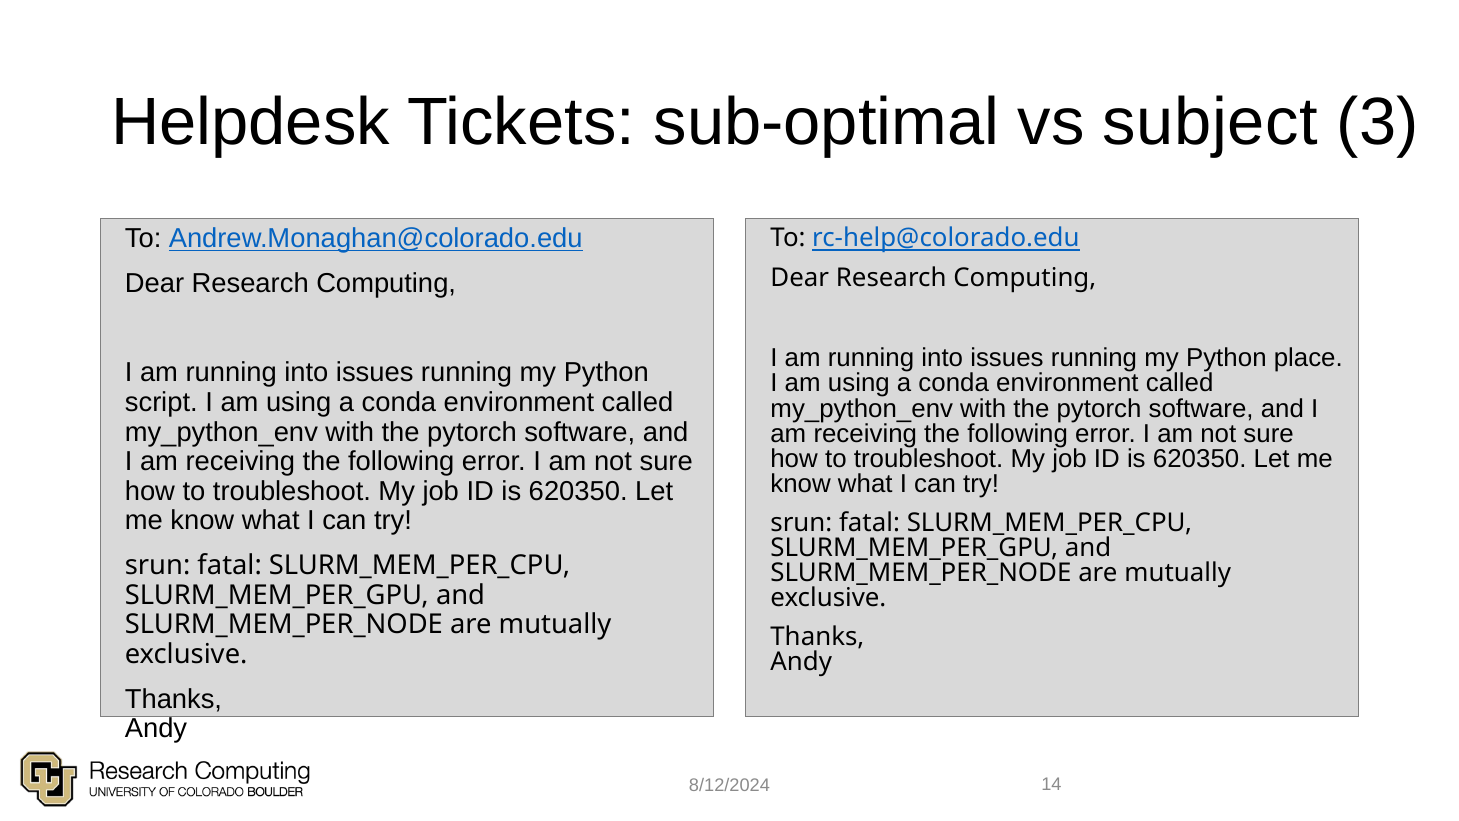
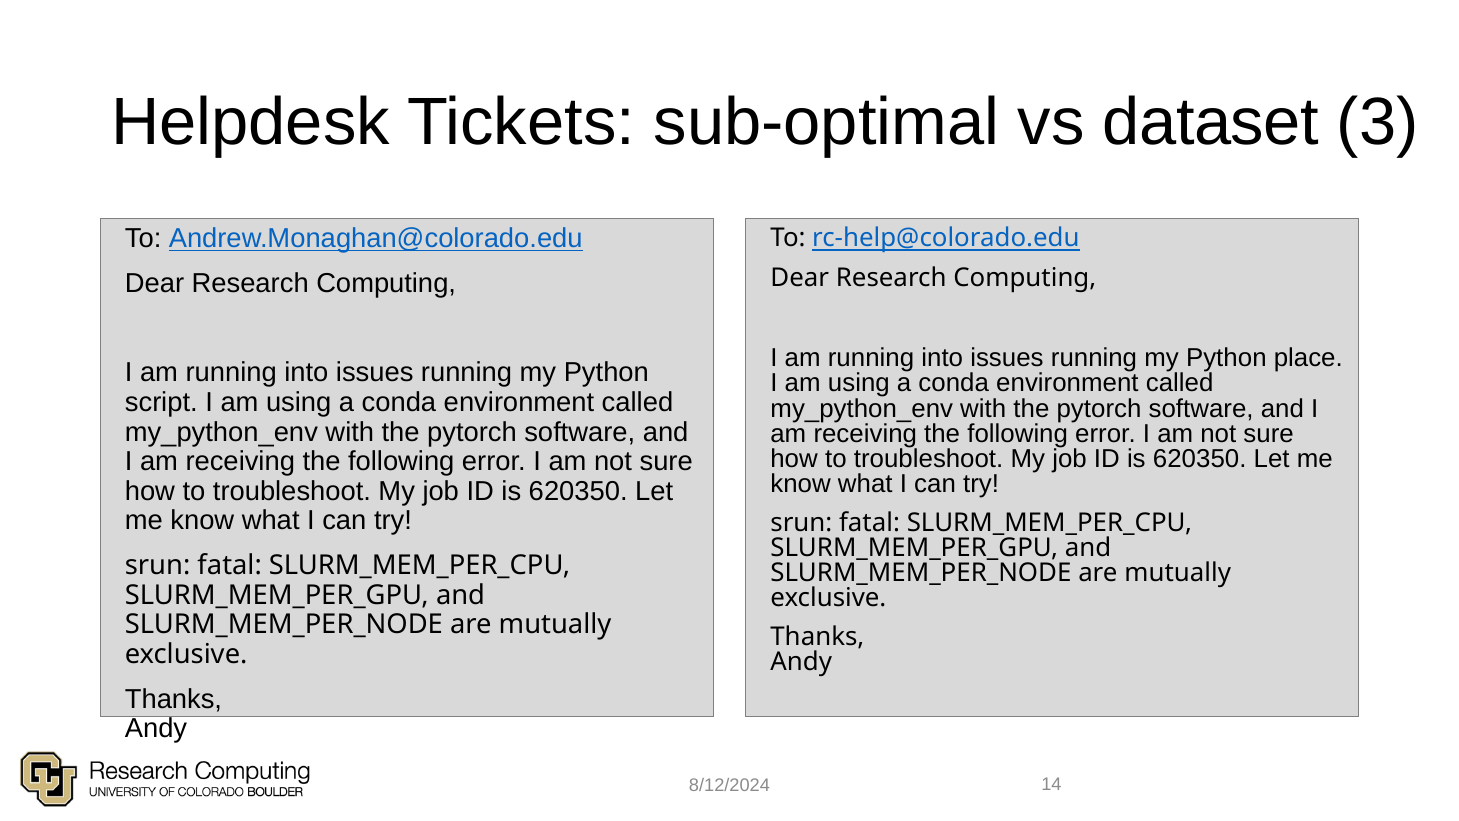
subject: subject -> dataset
